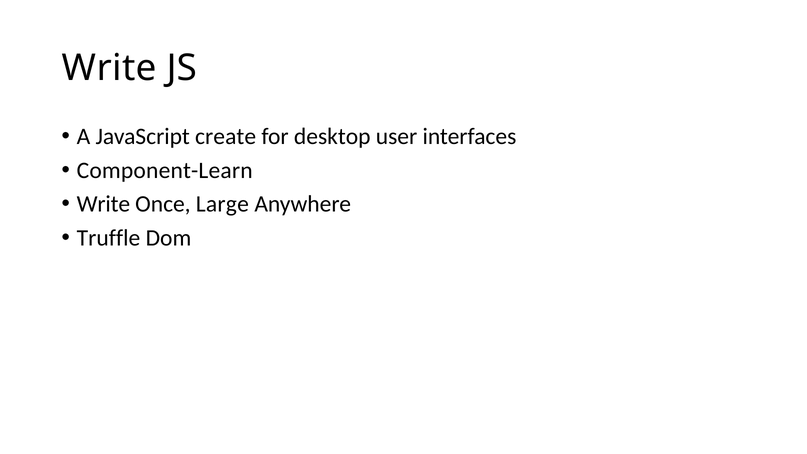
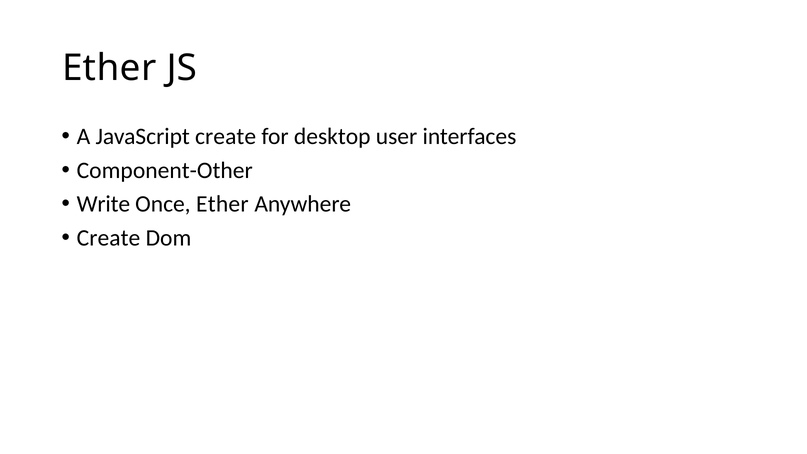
Write at (109, 68): Write -> Ether
Component-Learn: Component-Learn -> Component-Other
Once Large: Large -> Ether
Truffle at (108, 238): Truffle -> Create
